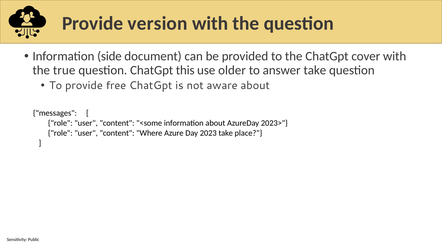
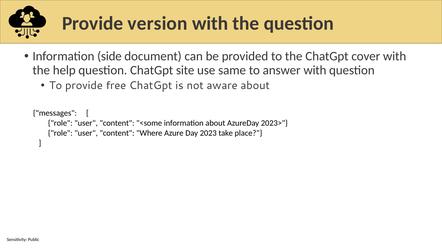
true: true -> help
this: this -> site
older: older -> same
answer take: take -> with
